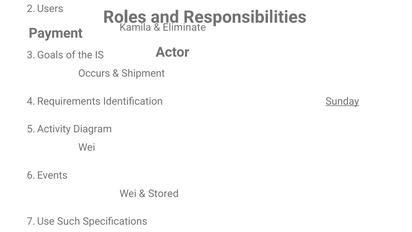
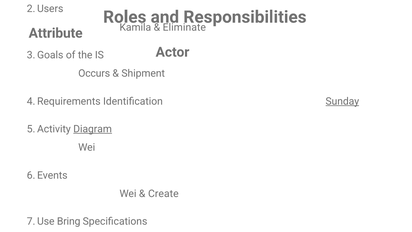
Payment: Payment -> Attribute
Diagram underline: none -> present
Stored: Stored -> Create
Such: Such -> Bring
